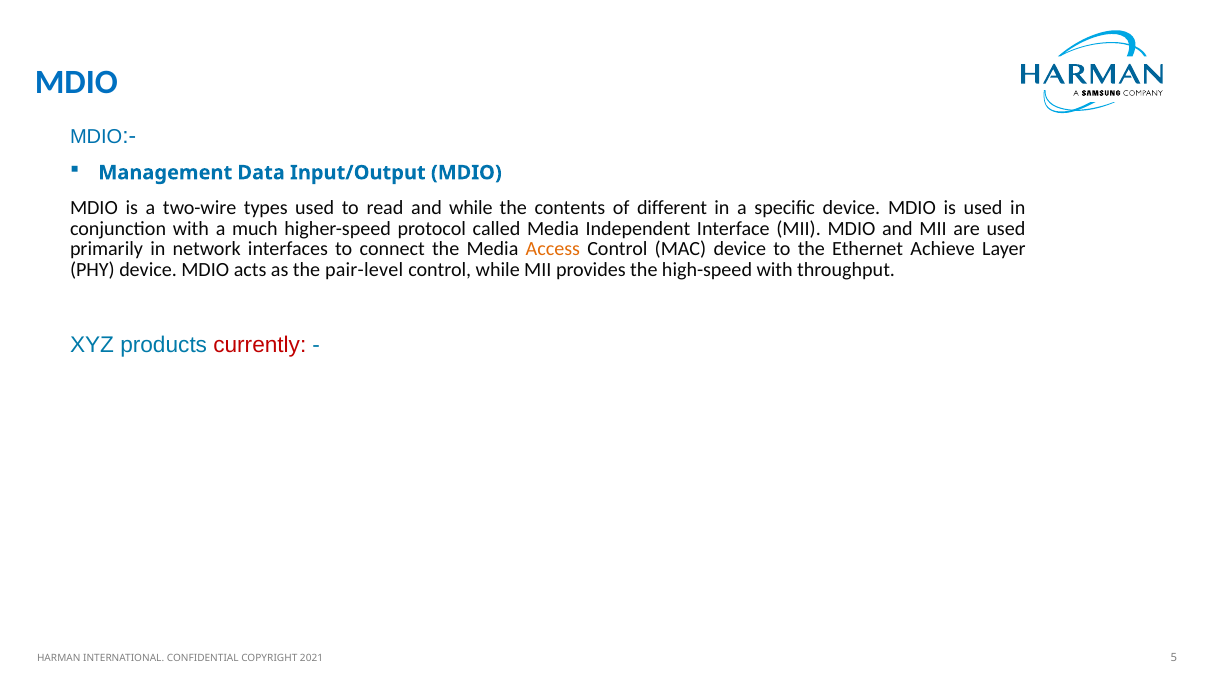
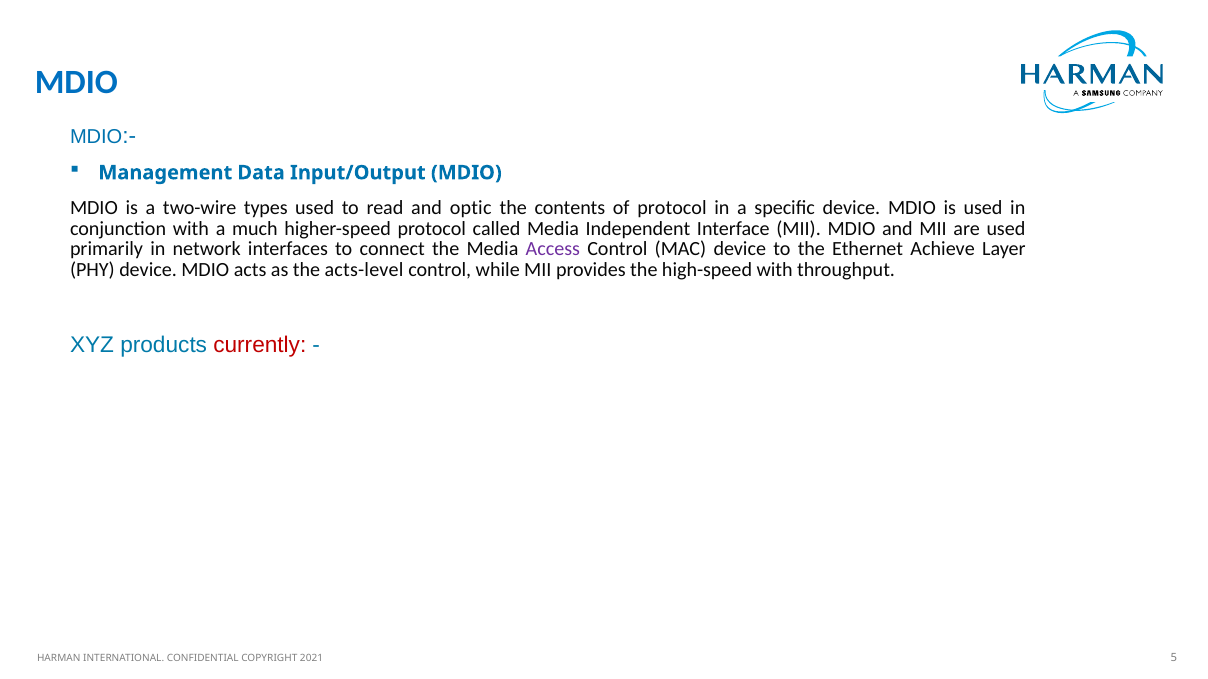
and while: while -> optic
of different: different -> protocol
Access colour: orange -> purple
pair-level: pair-level -> acts-level
